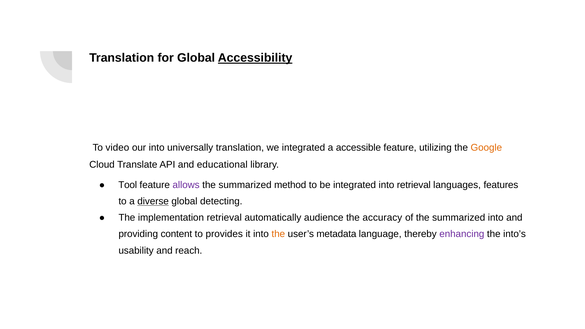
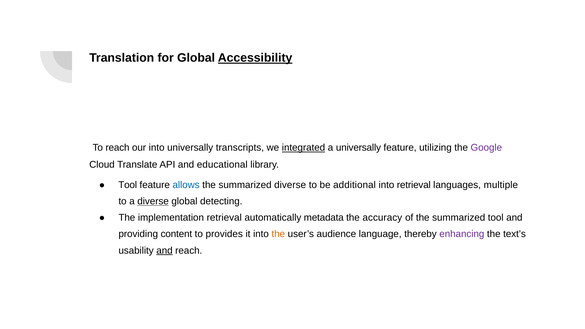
To video: video -> reach
universally translation: translation -> transcripts
integrated at (303, 148) underline: none -> present
a accessible: accessible -> universally
Google colour: orange -> purple
allows colour: purple -> blue
summarized method: method -> diverse
be integrated: integrated -> additional
features: features -> multiple
audience: audience -> metadata
summarized into: into -> tool
metadata: metadata -> audience
into’s: into’s -> text’s
and at (164, 251) underline: none -> present
